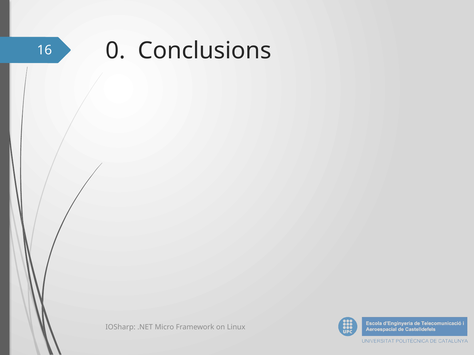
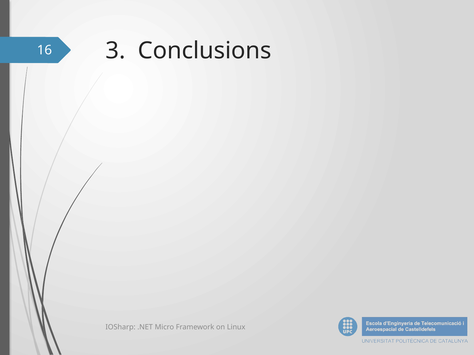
0: 0 -> 3
